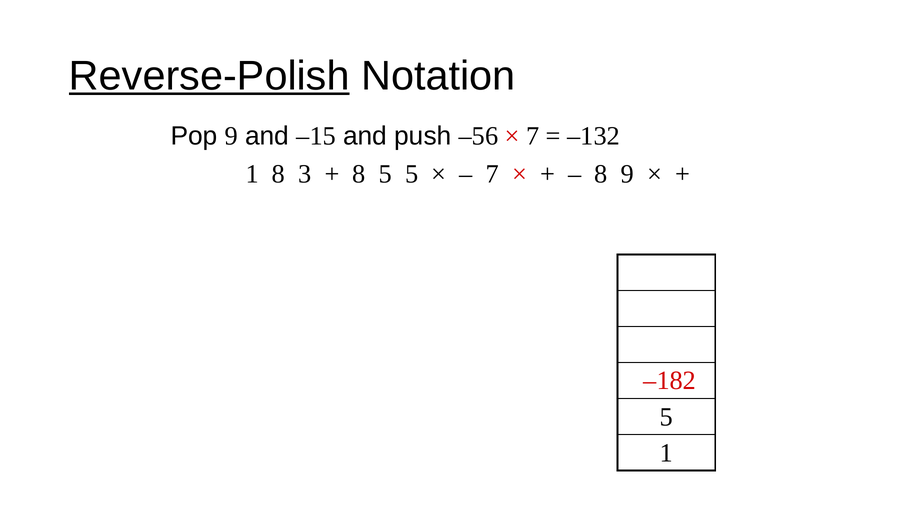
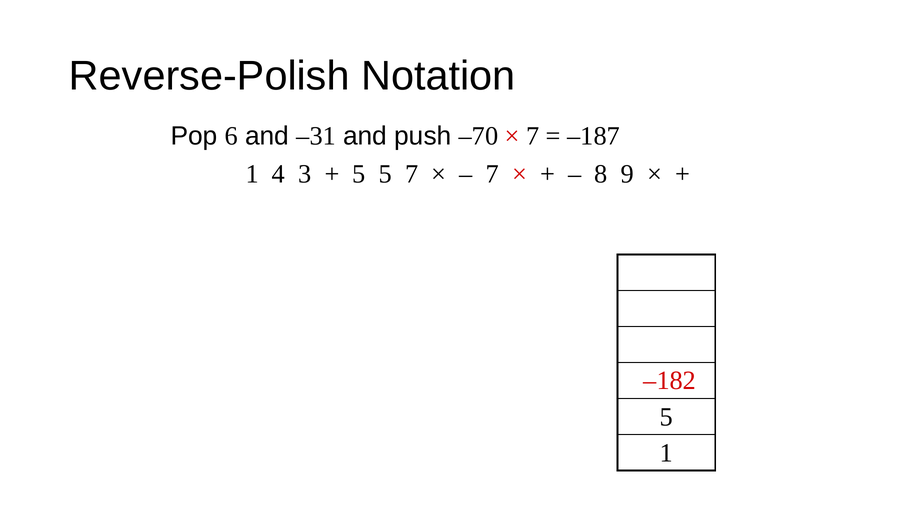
Reverse-Polish underline: present -> none
Pop 9: 9 -> 6
–15: –15 -> –31
–56: –56 -> –70
–132: –132 -> –187
1 8: 8 -> 4
8 at (359, 174): 8 -> 5
5 5: 5 -> 7
